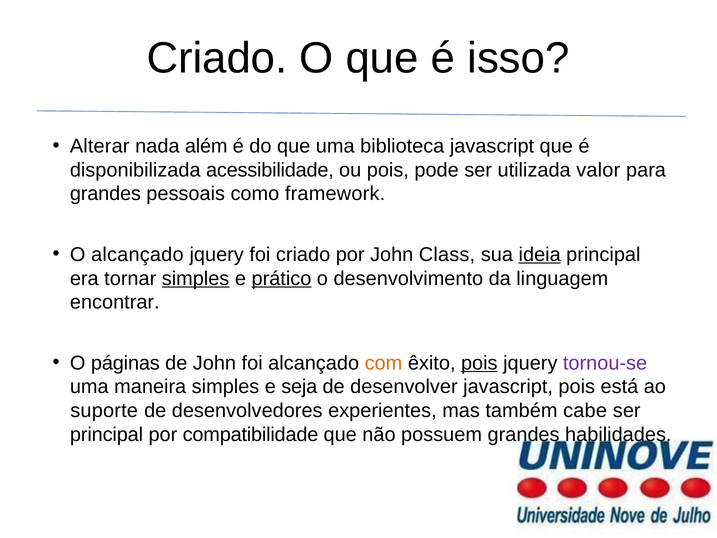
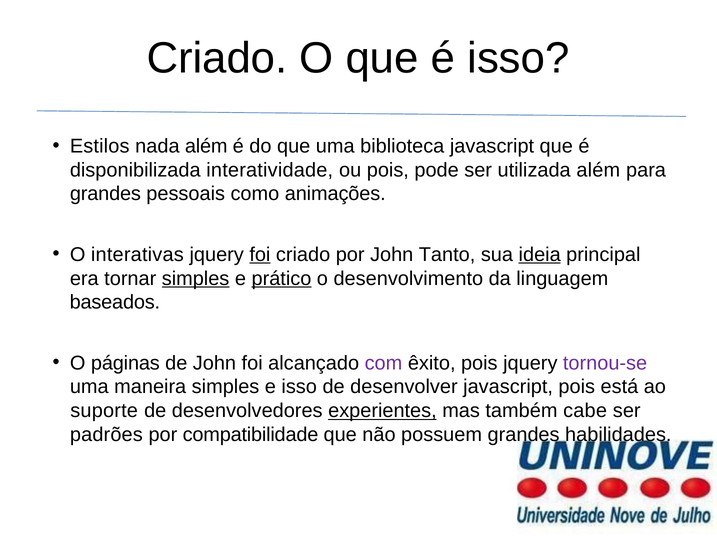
Alterar: Alterar -> Estilos
acessibilidade: acessibilidade -> interatividade
utilizada valor: valor -> além
framework: framework -> animações
O alcançado: alcançado -> interativas
foi at (260, 254) underline: none -> present
Class: Class -> Tanto
encontrar: encontrar -> baseados
com colour: orange -> purple
pois at (479, 363) underline: present -> none
e seja: seja -> isso
experientes underline: none -> present
principal at (107, 435): principal -> padrões
